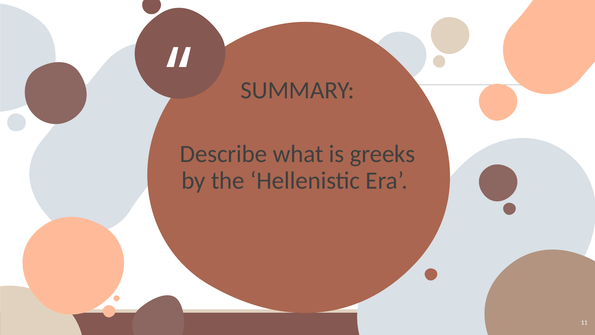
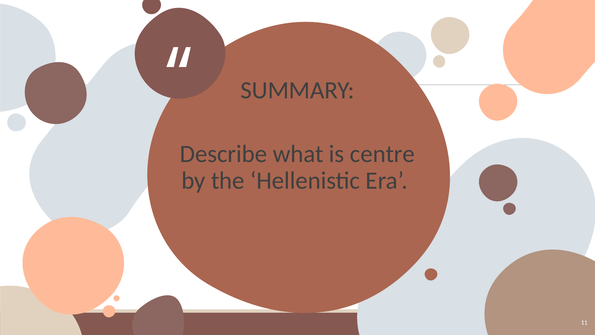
greeks: greeks -> centre
